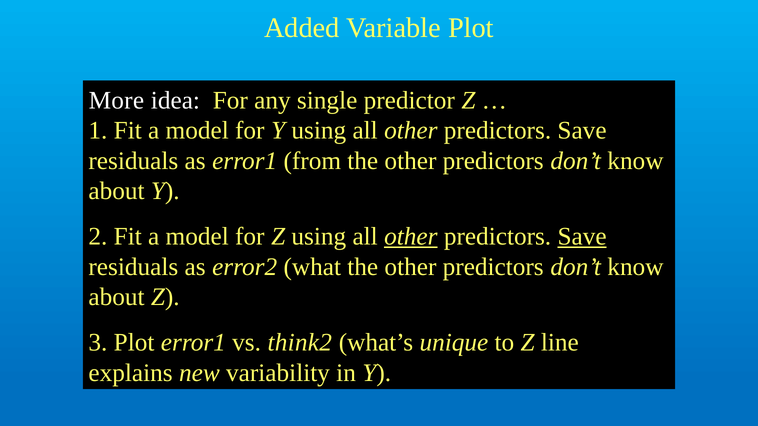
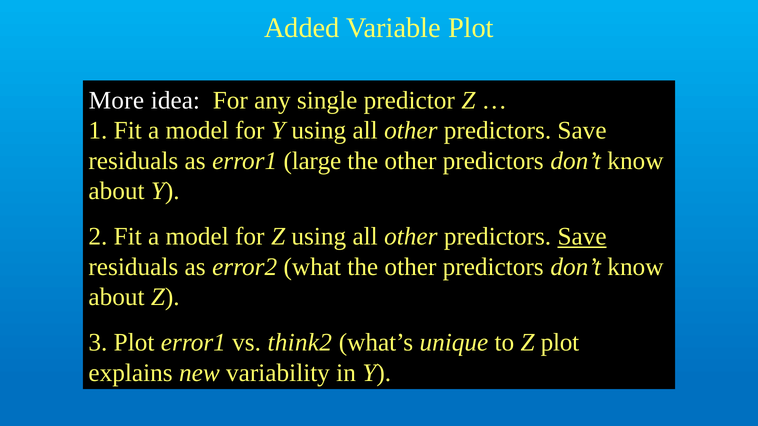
from: from -> large
other at (411, 237) underline: present -> none
Z line: line -> plot
